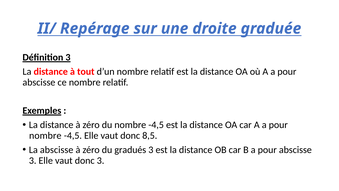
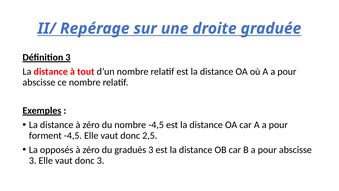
nombre at (45, 135): nombre -> forment
8,5: 8,5 -> 2,5
La abscisse: abscisse -> opposés
